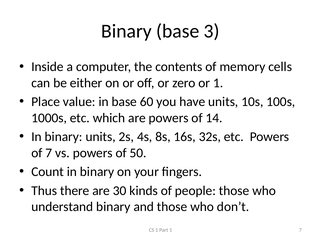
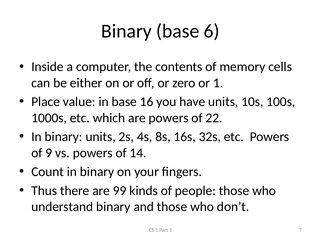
3: 3 -> 6
60: 60 -> 16
14: 14 -> 22
of 7: 7 -> 9
50: 50 -> 14
30: 30 -> 99
